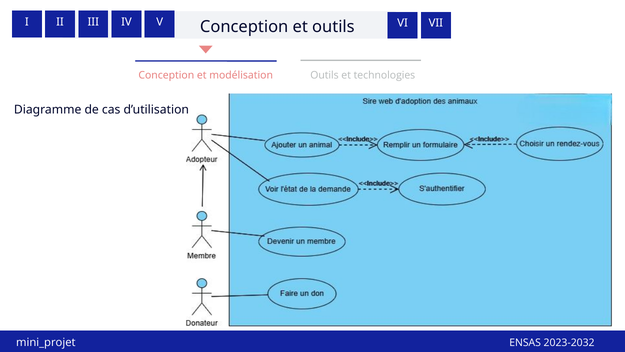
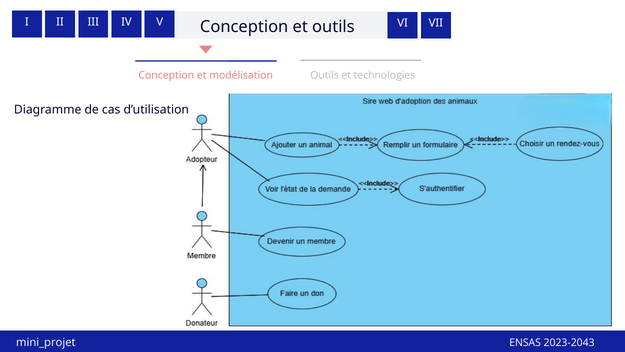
2023-2032: 2023-2032 -> 2023-2043
